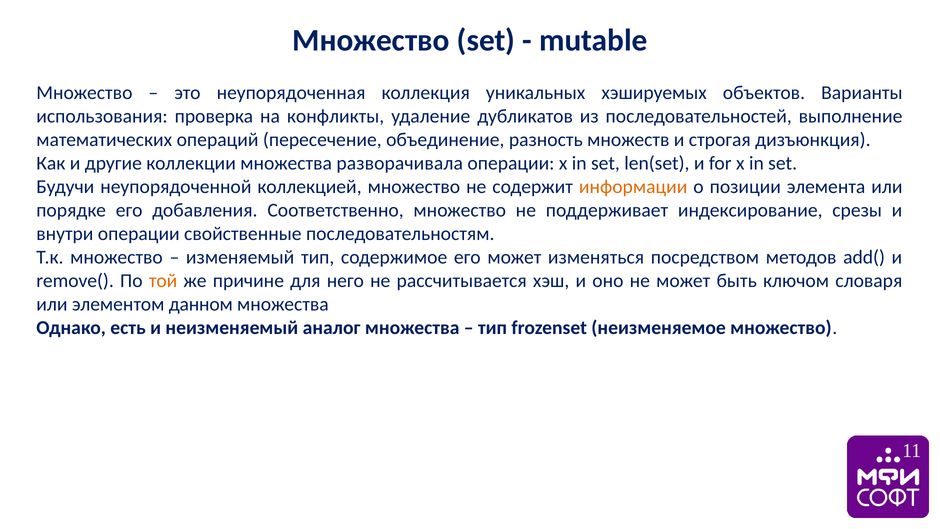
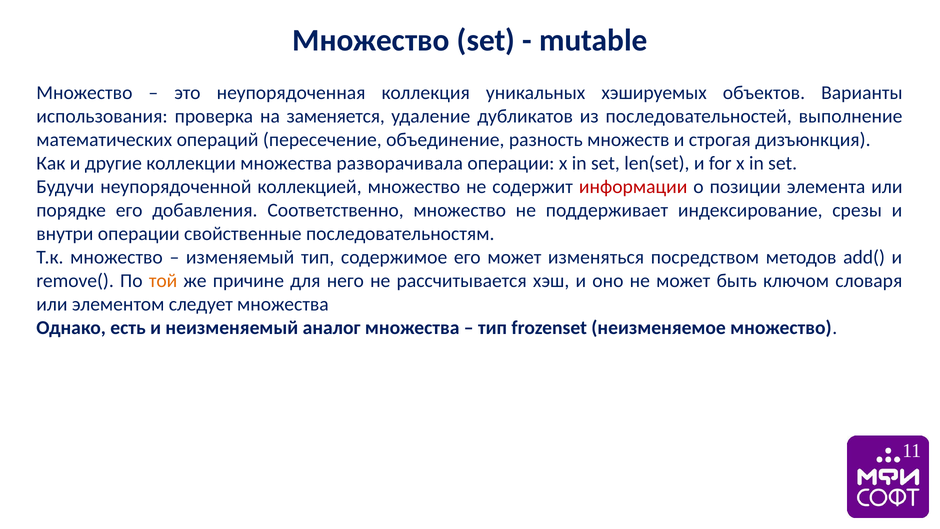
конфликты: конфликты -> заменяется
информации colour: orange -> red
данном: данном -> следует
